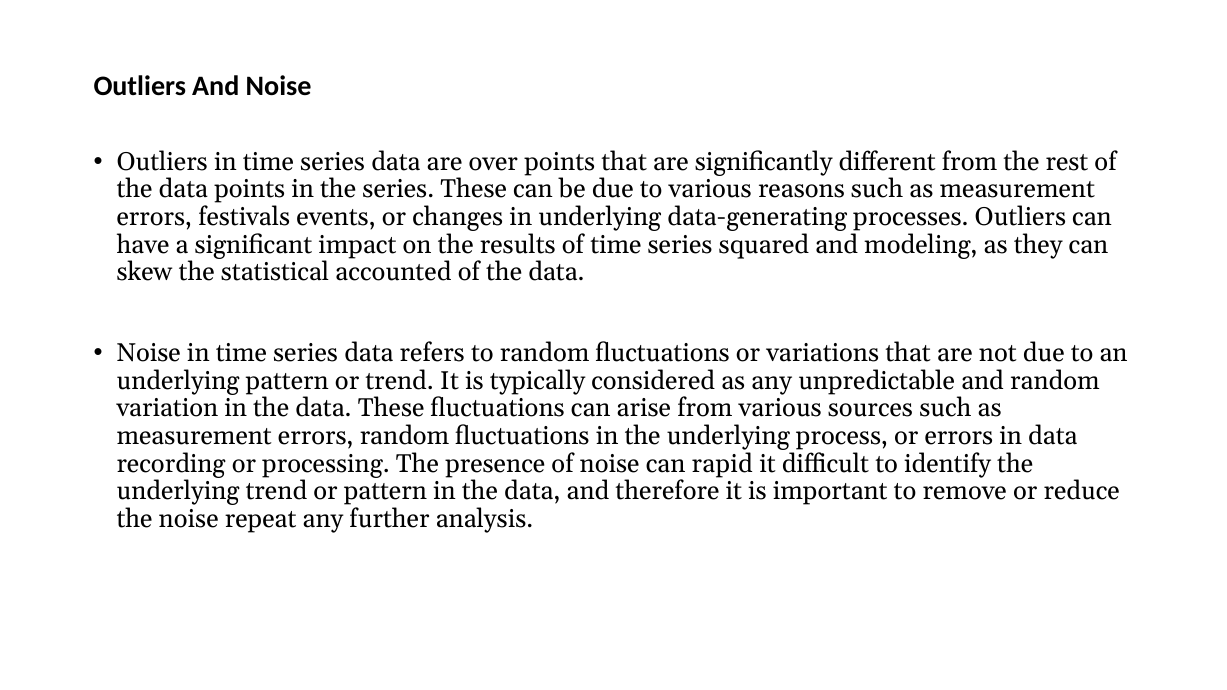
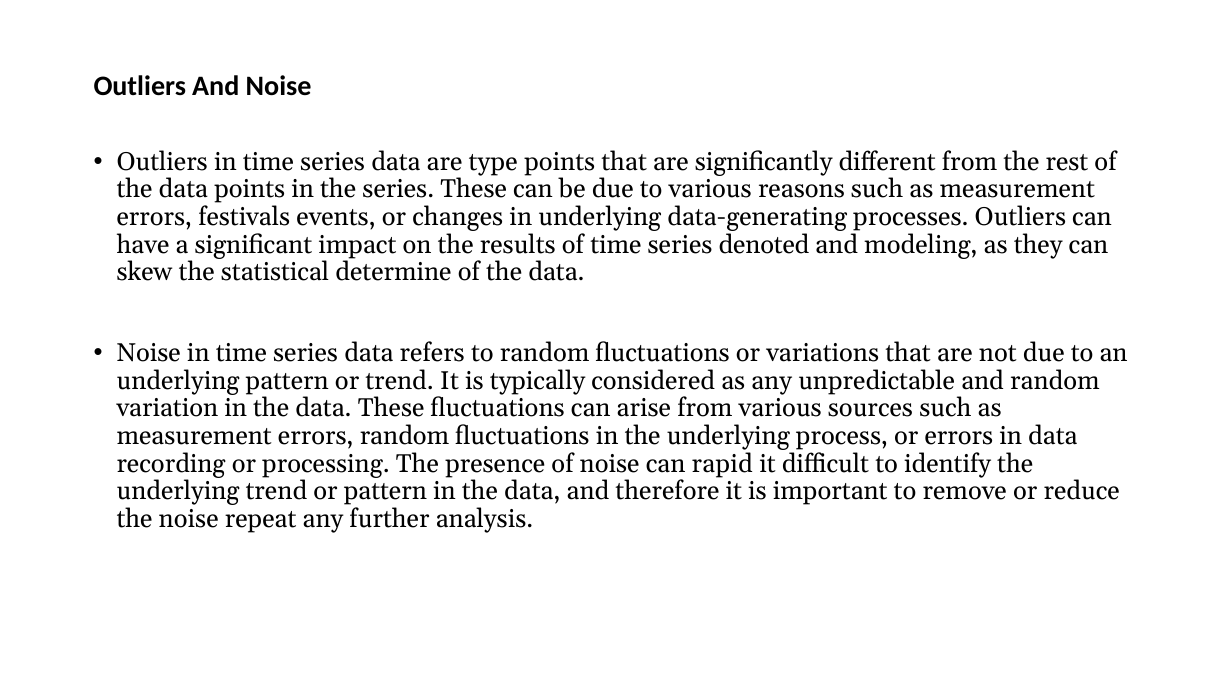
over: over -> type
squared: squared -> denoted
accounted: accounted -> determine
